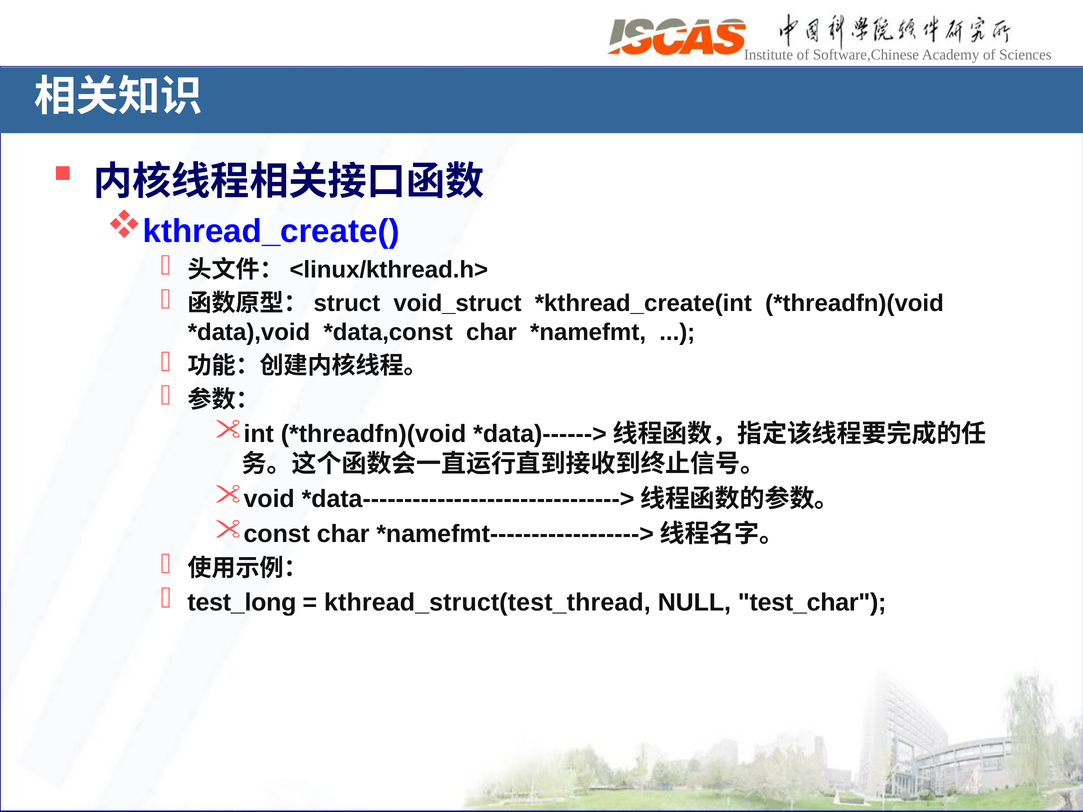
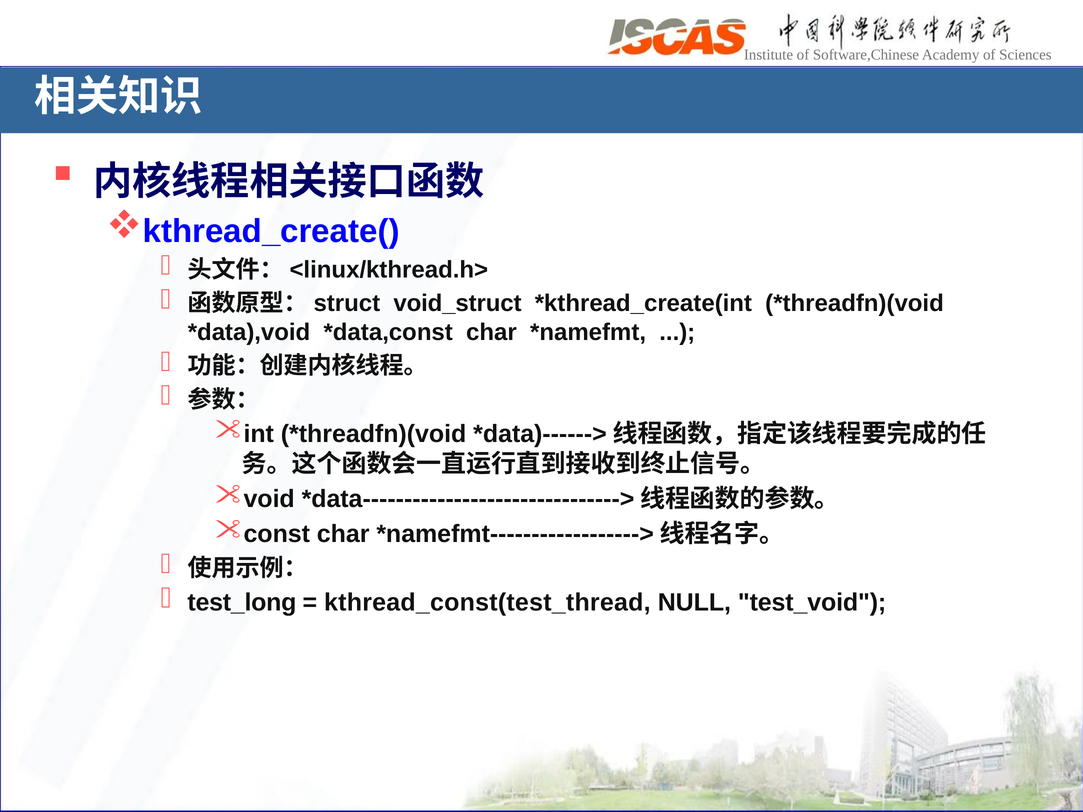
kthread_struct(test_thread: kthread_struct(test_thread -> kthread_const(test_thread
test_char: test_char -> test_void
